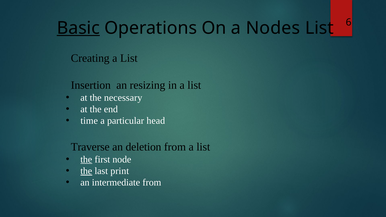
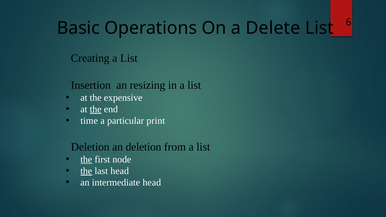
Basic underline: present -> none
Nodes: Nodes -> Delete
necessary: necessary -> expensive
the at (96, 109) underline: none -> present
head: head -> print
Traverse at (90, 147): Traverse -> Deletion
last print: print -> head
intermediate from: from -> head
